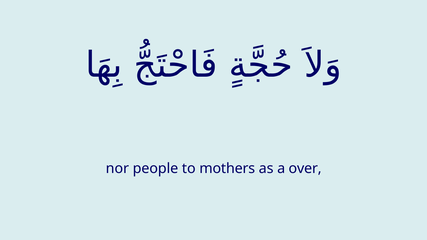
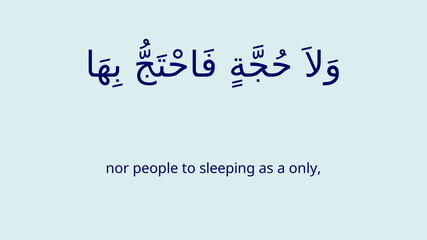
mothers: mothers -> sleeping
over: over -> only
